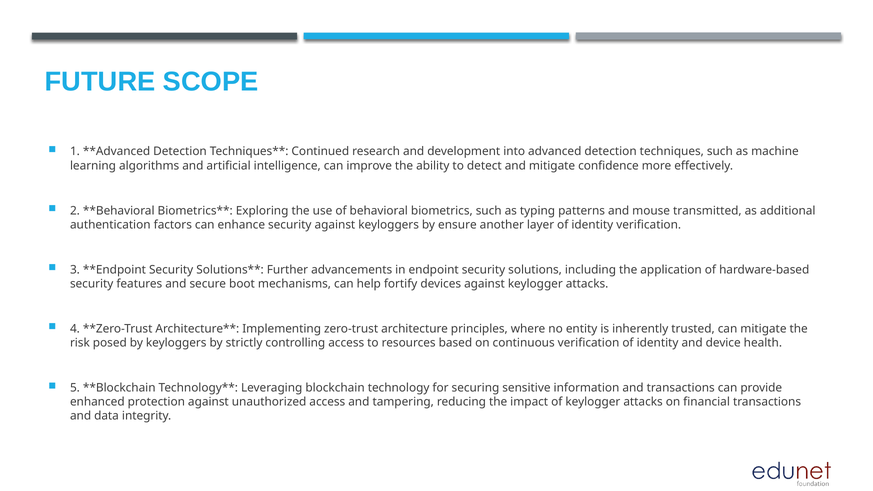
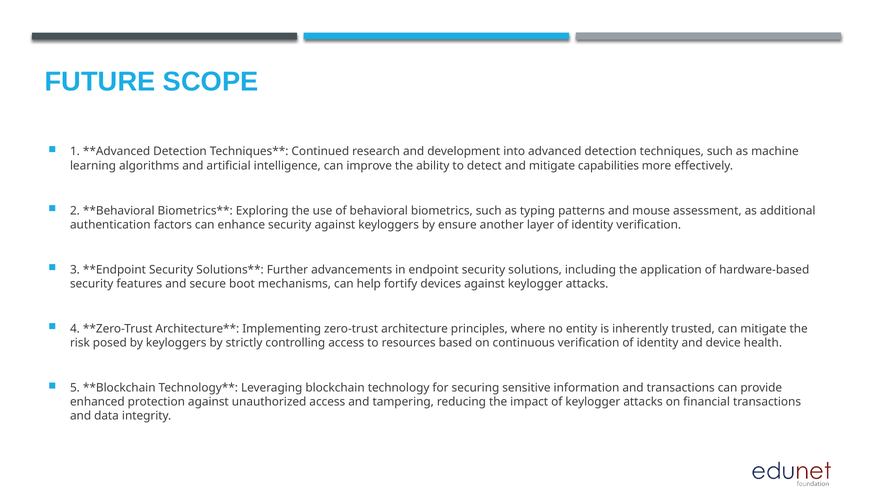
confidence: confidence -> capabilities
transmitted: transmitted -> assessment
